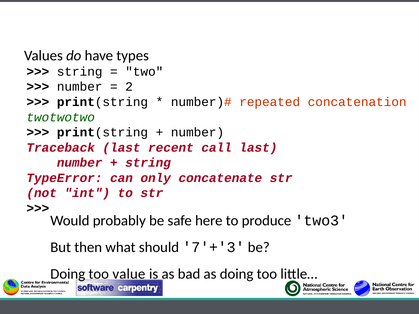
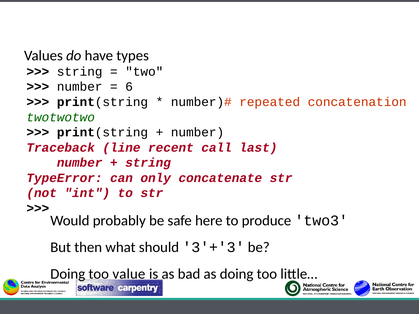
2: 2 -> 6
Traceback last: last -> line
7'+'3: 7'+'3 -> 3'+'3
